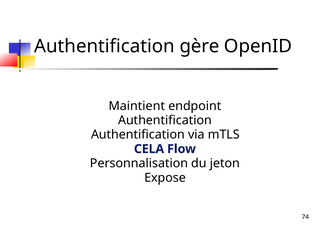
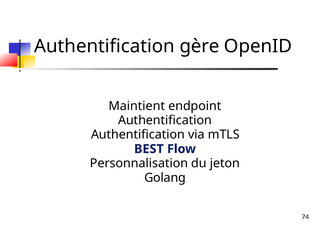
CELA: CELA -> BEST
Expose: Expose -> Golang
